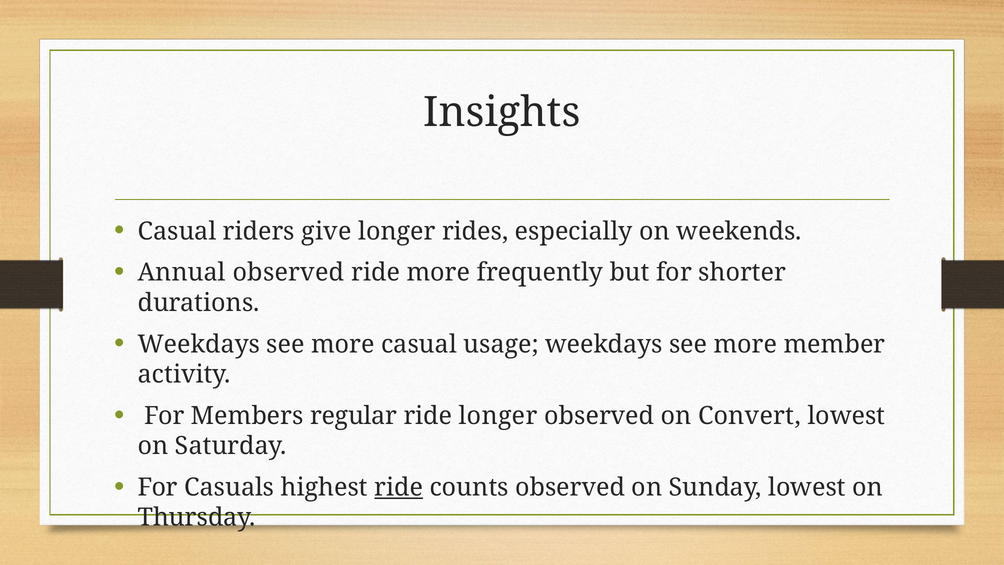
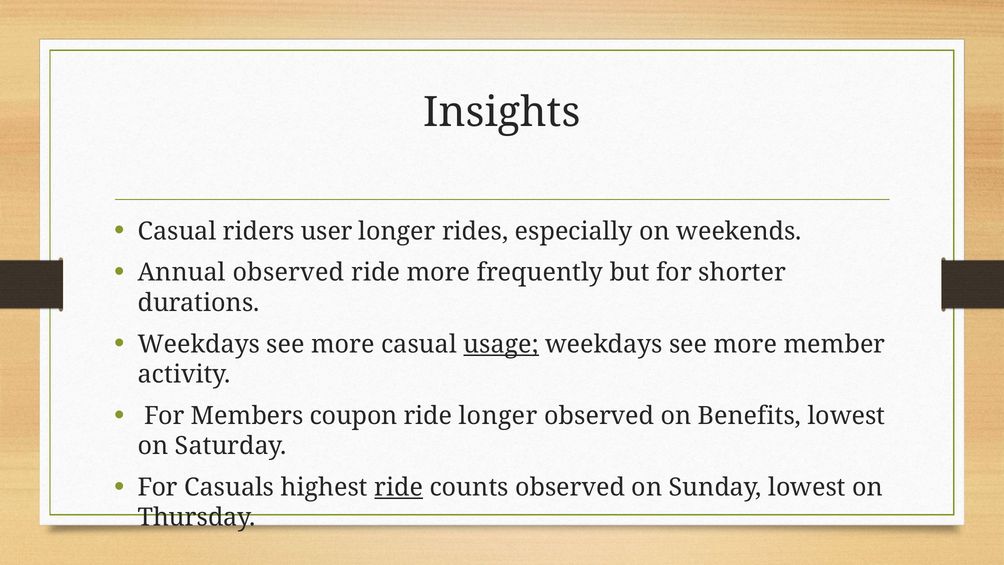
give: give -> user
usage underline: none -> present
regular: regular -> coupon
Convert: Convert -> Benefits
